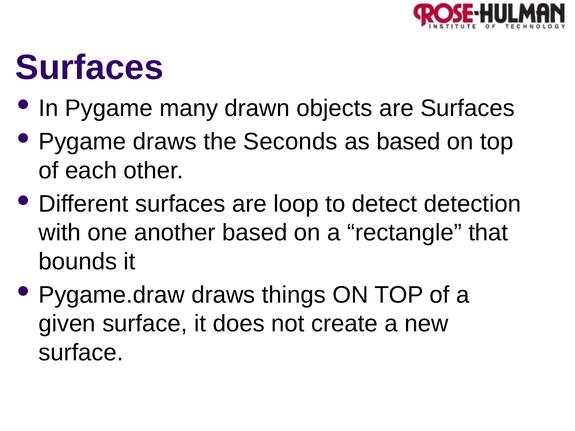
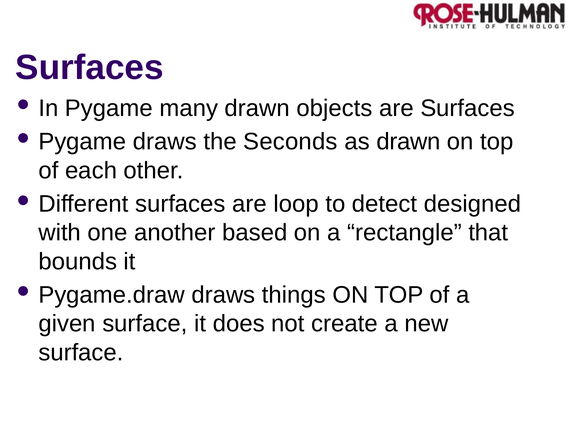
as based: based -> drawn
detection: detection -> designed
